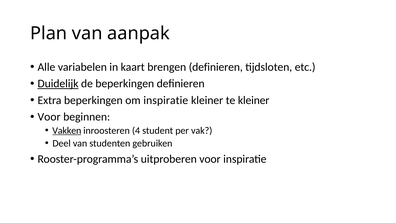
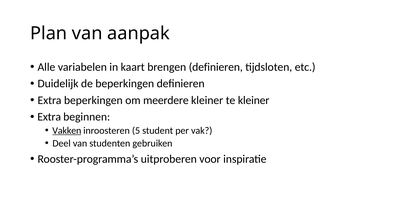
Duidelijk underline: present -> none
om inspiratie: inspiratie -> meerdere
Voor at (49, 117): Voor -> Extra
4: 4 -> 5
